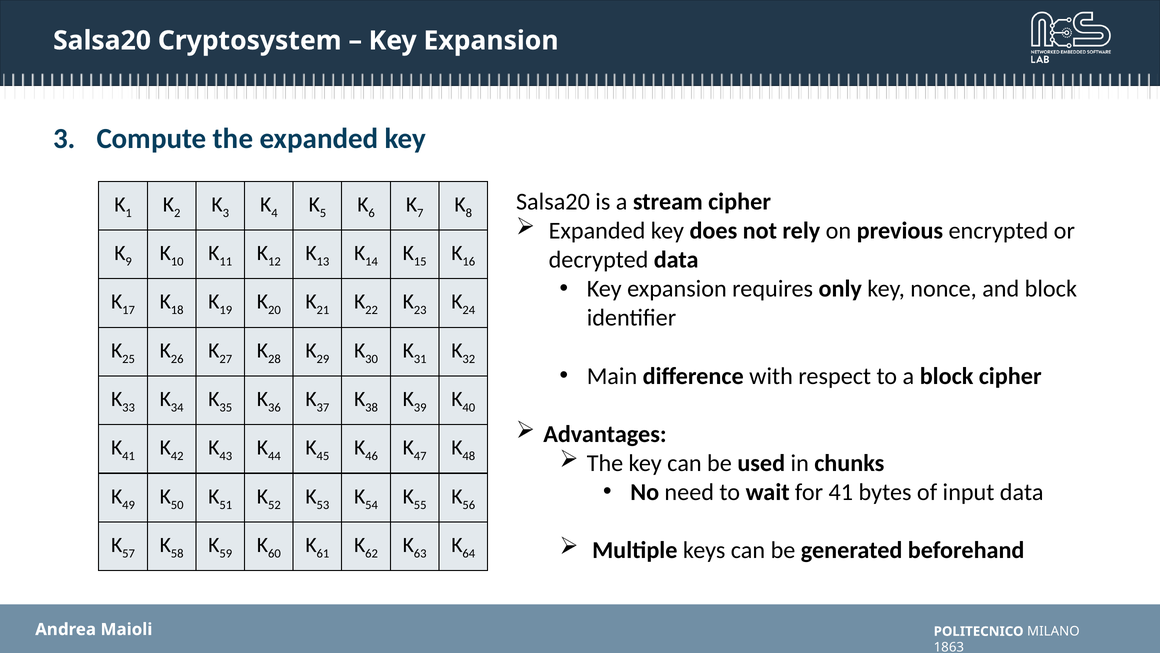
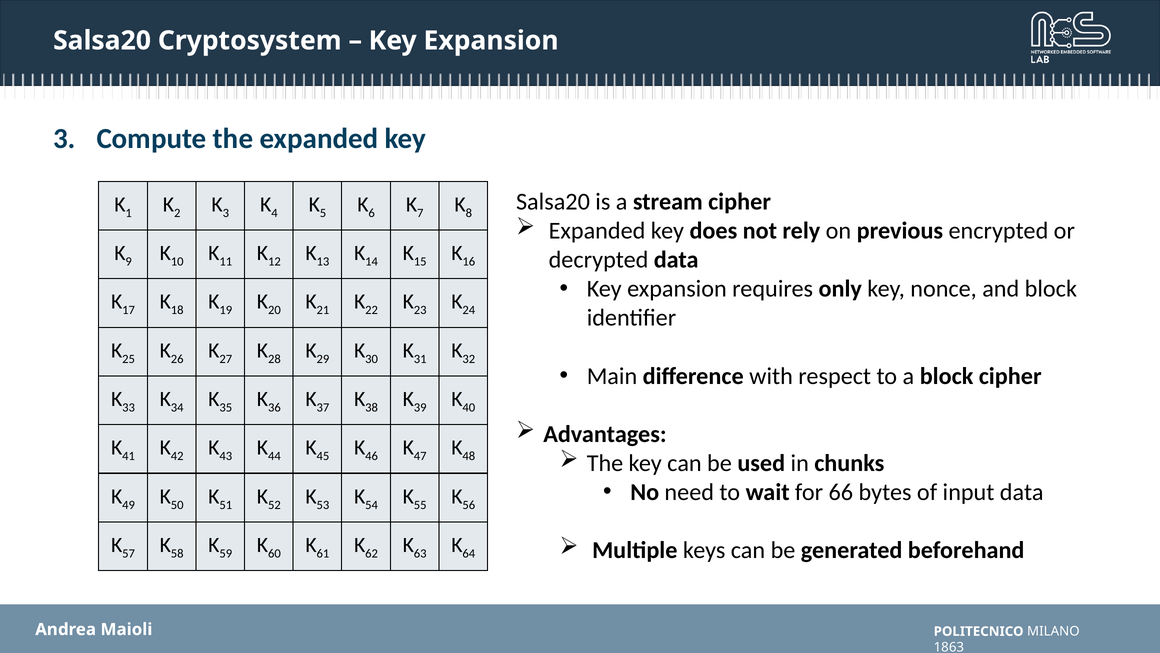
for 41: 41 -> 66
